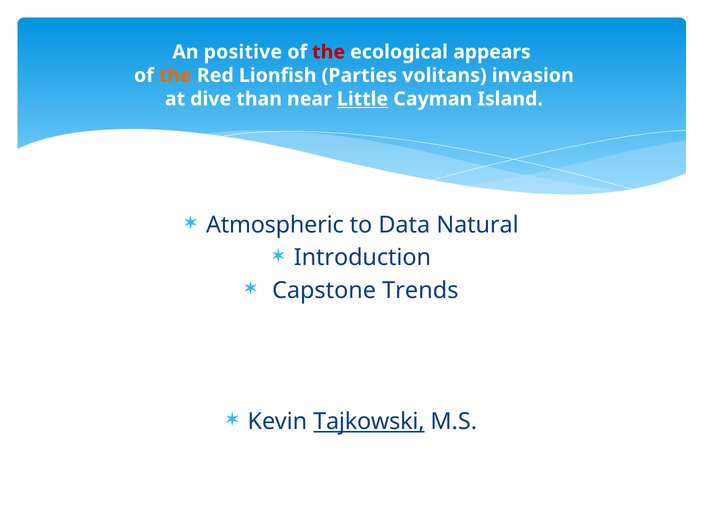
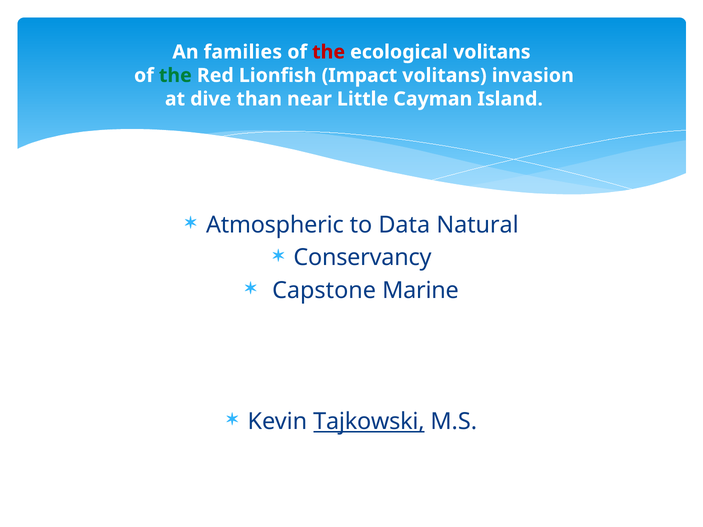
positive: positive -> families
ecological appears: appears -> volitans
the at (175, 76) colour: orange -> green
Parties: Parties -> Impact
Little underline: present -> none
Introduction: Introduction -> Conservancy
Trends: Trends -> Marine
